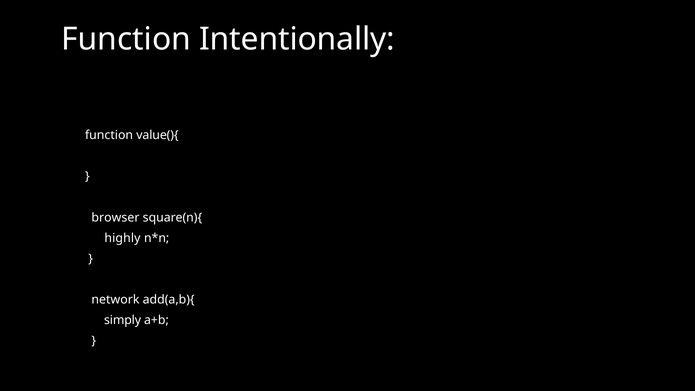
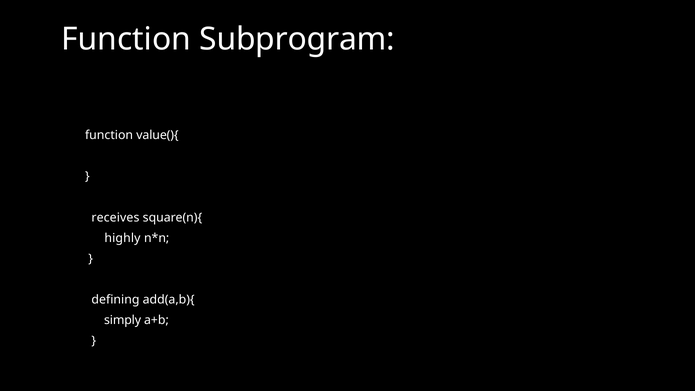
Intentionally: Intentionally -> Subprogram
browser: browser -> receives
network: network -> defining
